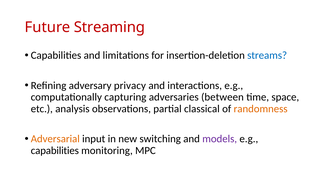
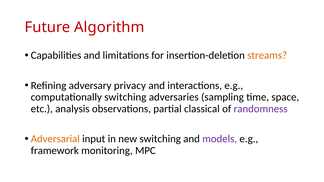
Streaming: Streaming -> Algorithm
streams colour: blue -> orange
computationally capturing: capturing -> switching
between: between -> sampling
randomness colour: orange -> purple
capabilities at (55, 151): capabilities -> framework
